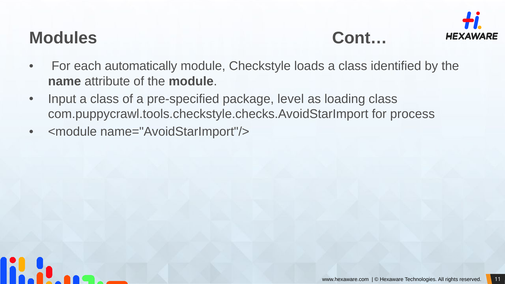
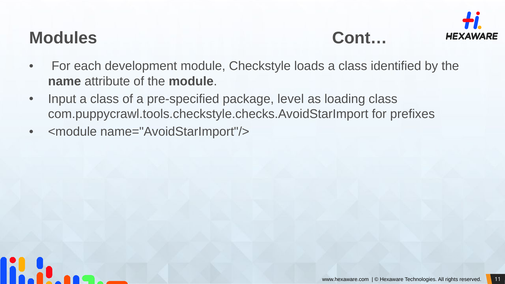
automatically: automatically -> development
process: process -> prefixes
